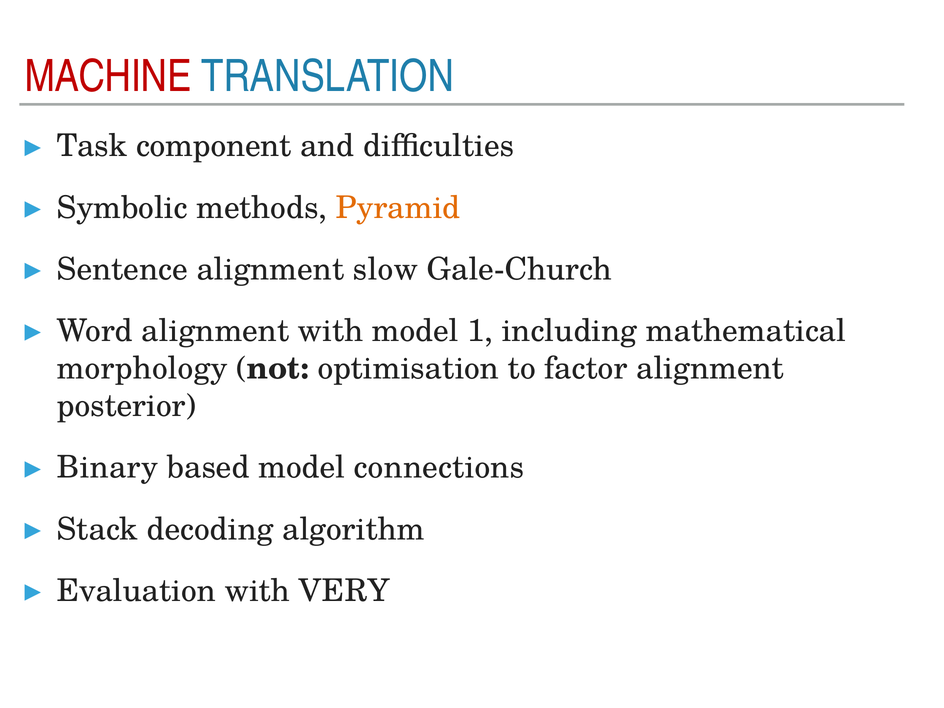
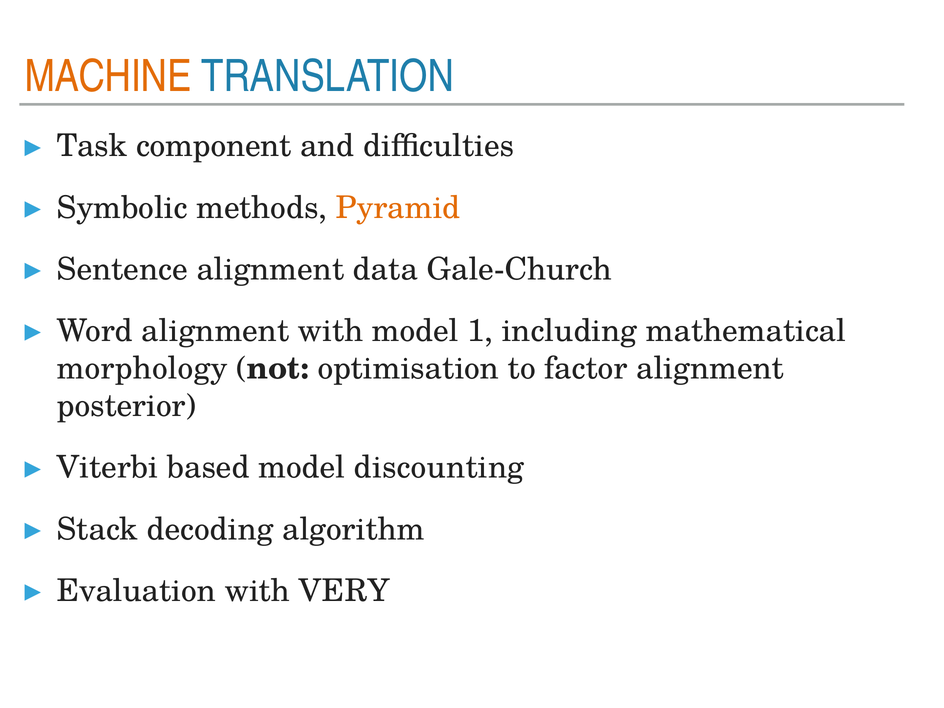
MACHINE colour: red -> orange
slow: slow -> data
Binary: Binary -> Viterbi
connections: connections -> discounting
